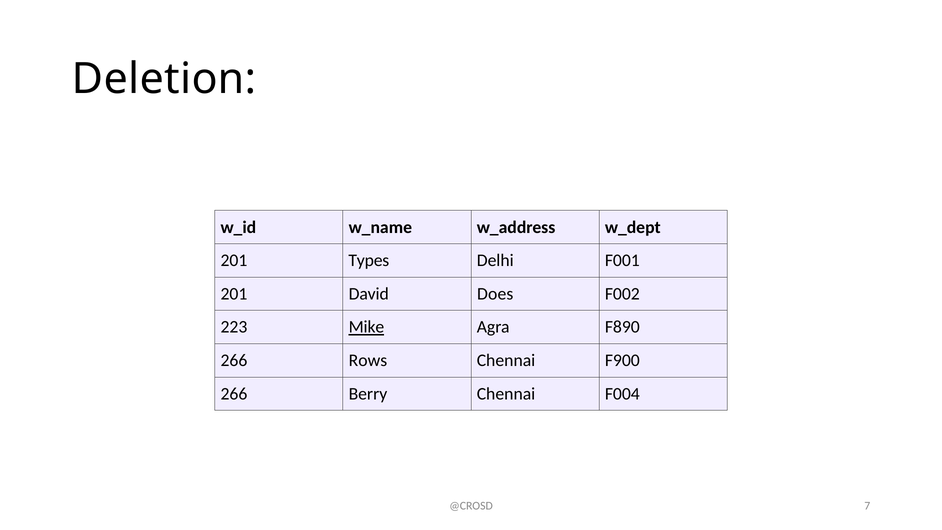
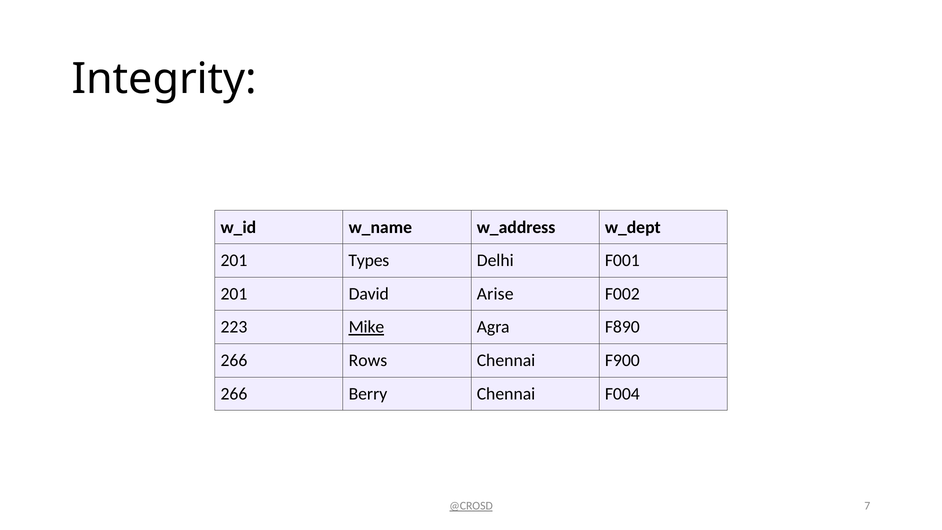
Deletion: Deletion -> Integrity
Does: Does -> Arise
@CROSD underline: none -> present
